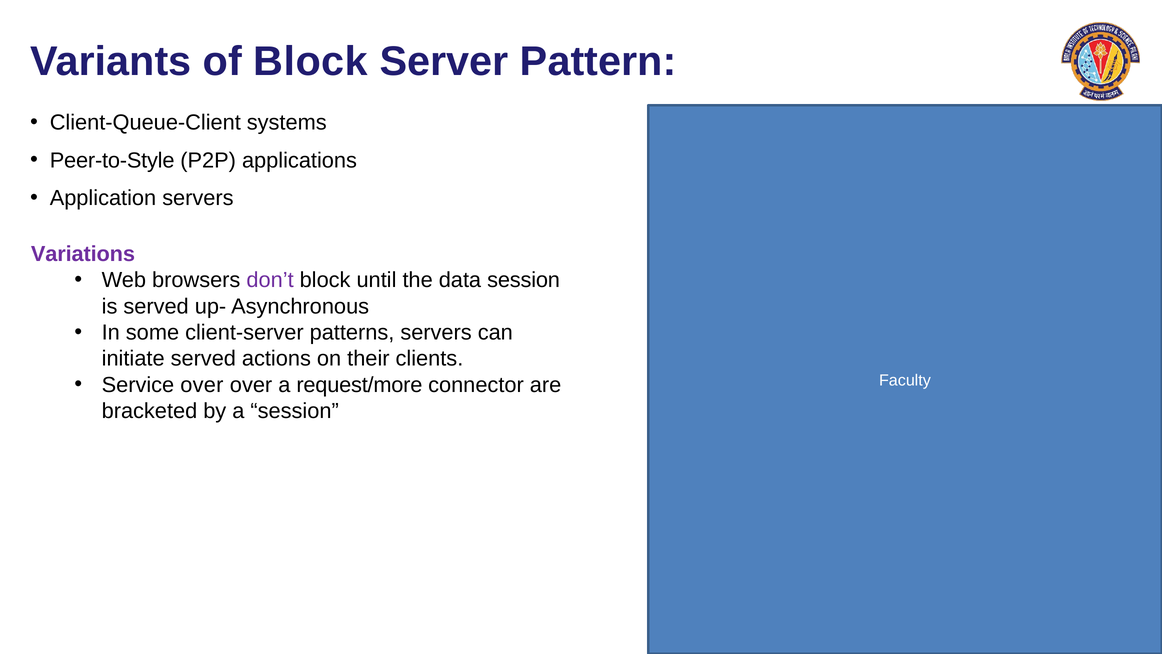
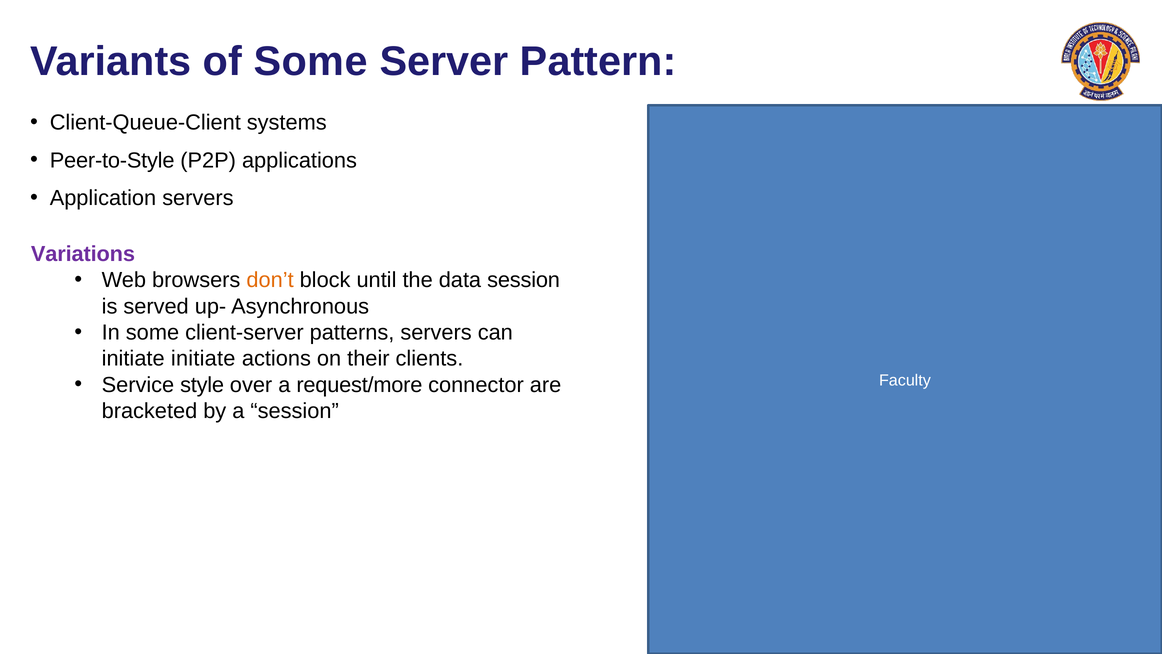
of Block: Block -> Some
don’t colour: purple -> orange
initiate served: served -> initiate
Service over: over -> style
